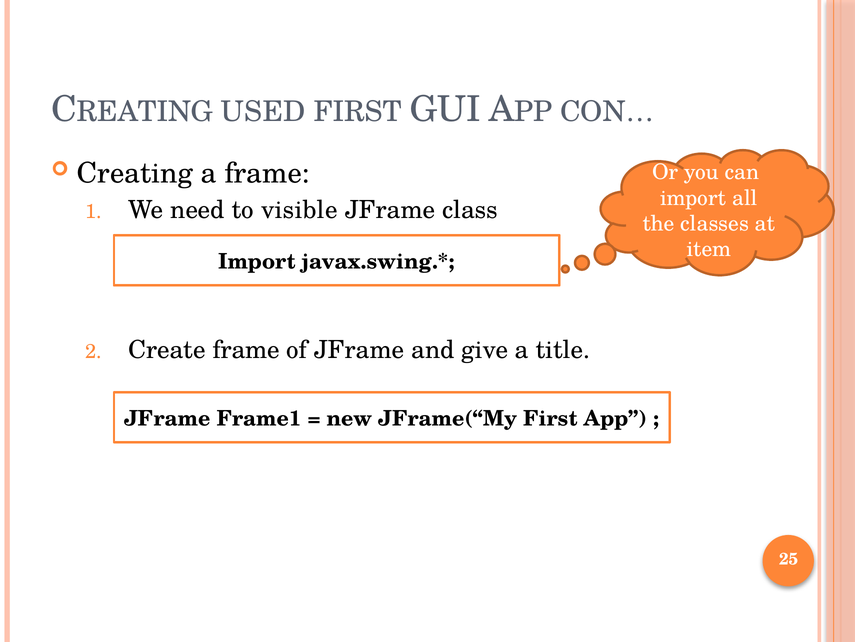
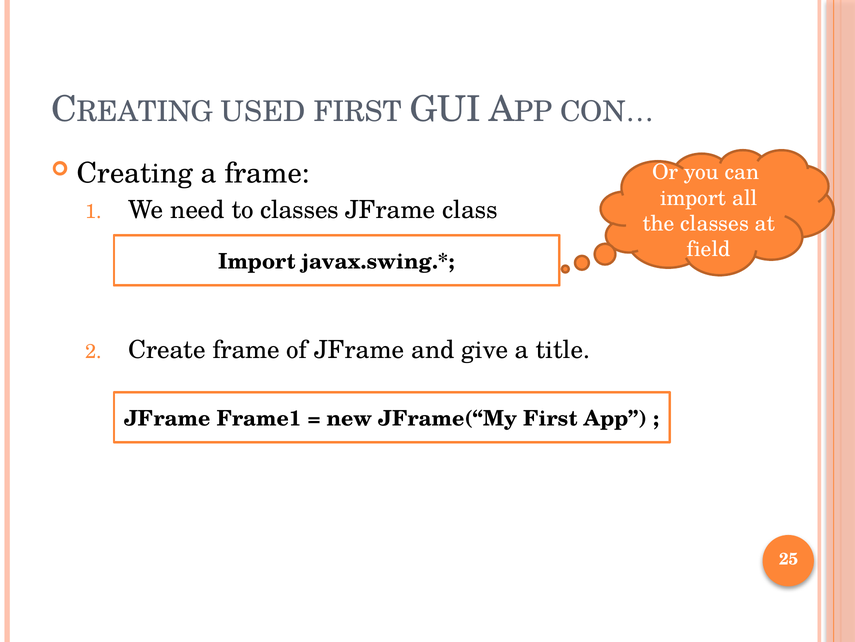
to visible: visible -> classes
item: item -> field
